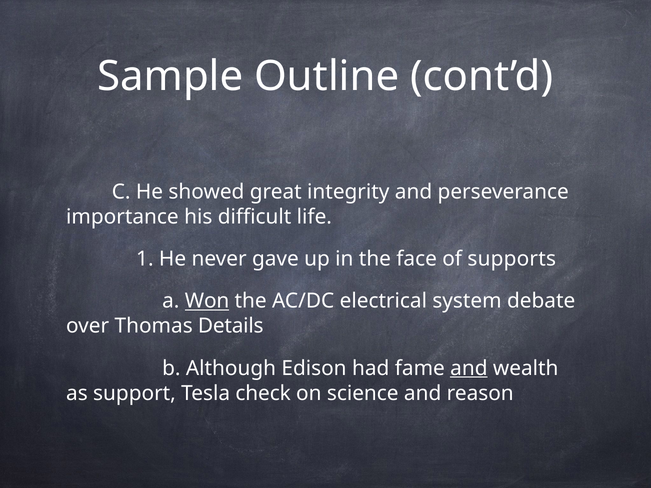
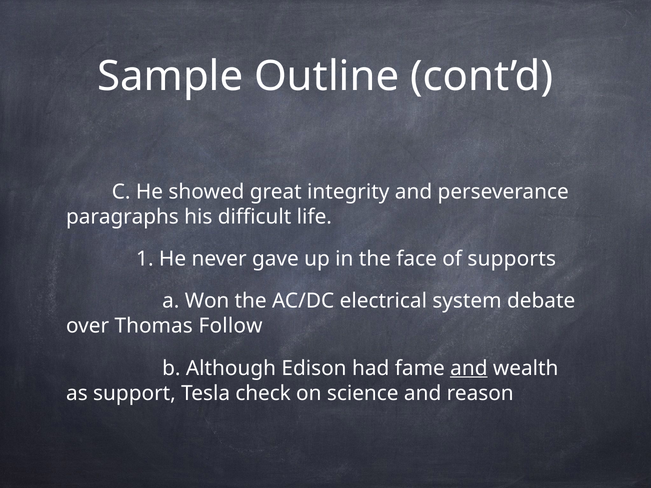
importance: importance -> paragraphs
Won underline: present -> none
Details: Details -> Follow
